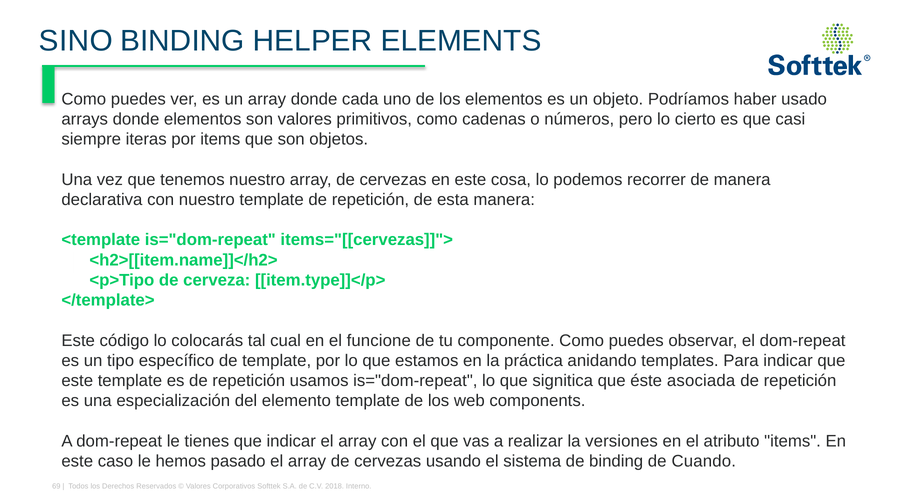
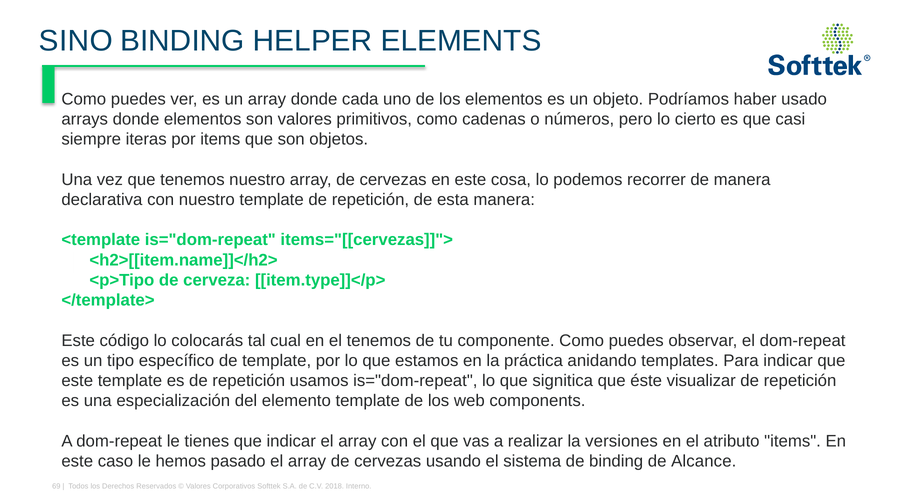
el funcione: funcione -> tenemos
asociada: asociada -> visualizar
Cuando: Cuando -> Alcance
